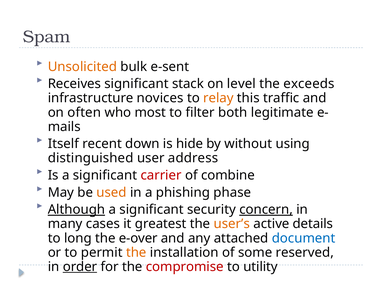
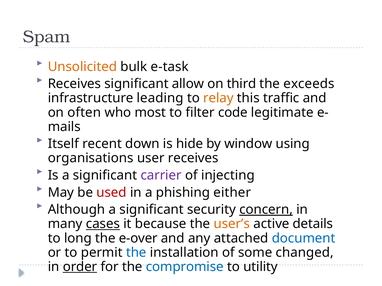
e-sent: e-sent -> e-task
stack: stack -> allow
level: level -> third
novices: novices -> leading
both: both -> code
without: without -> window
distinguished: distinguished -> organisations
user address: address -> receives
carrier colour: red -> purple
combine: combine -> injecting
used colour: orange -> red
phase: phase -> either
Although underline: present -> none
cases underline: none -> present
greatest: greatest -> because
the at (136, 253) colour: orange -> blue
reserved: reserved -> changed
compromise colour: red -> blue
